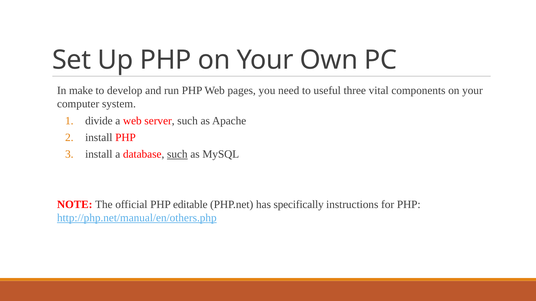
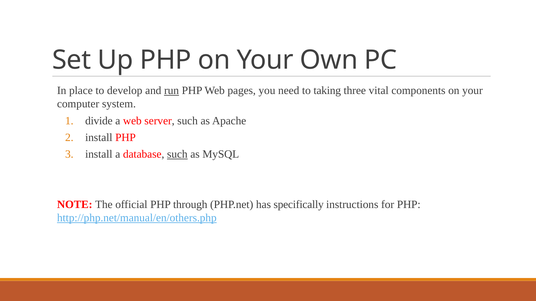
make: make -> place
run underline: none -> present
useful: useful -> taking
editable: editable -> through
